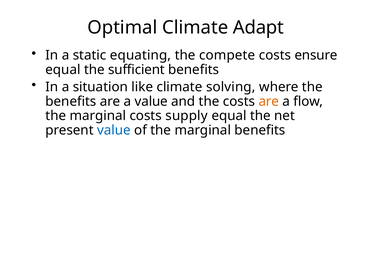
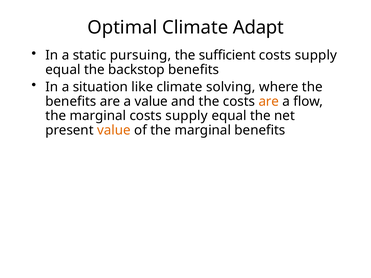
equating: equating -> pursuing
compete: compete -> sufficient
ensure at (316, 55): ensure -> supply
sufficient: sufficient -> backstop
value at (114, 130) colour: blue -> orange
